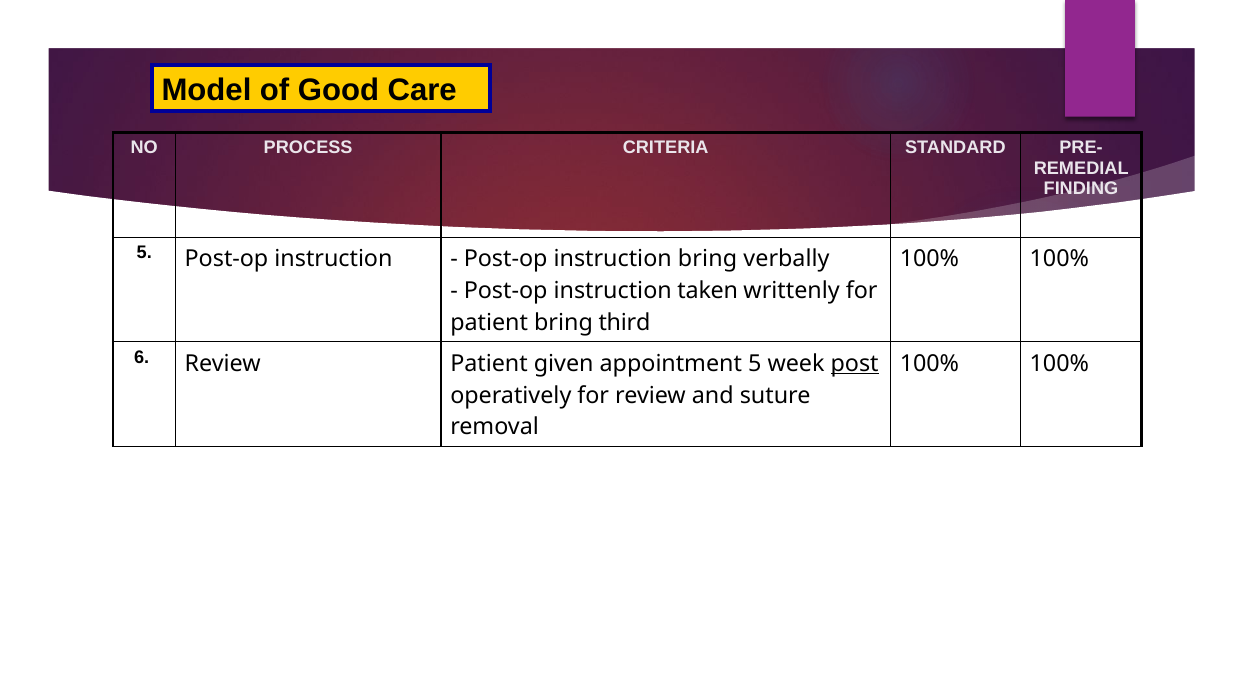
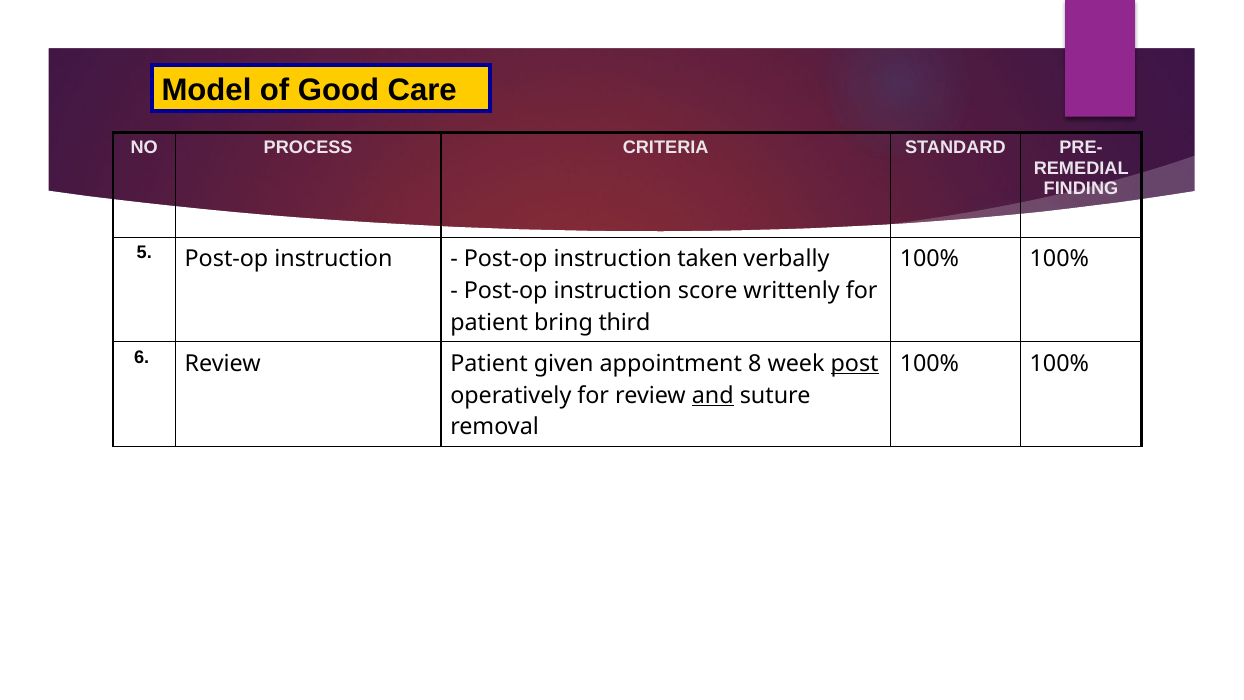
instruction bring: bring -> taken
taken: taken -> score
appointment 5: 5 -> 8
and underline: none -> present
